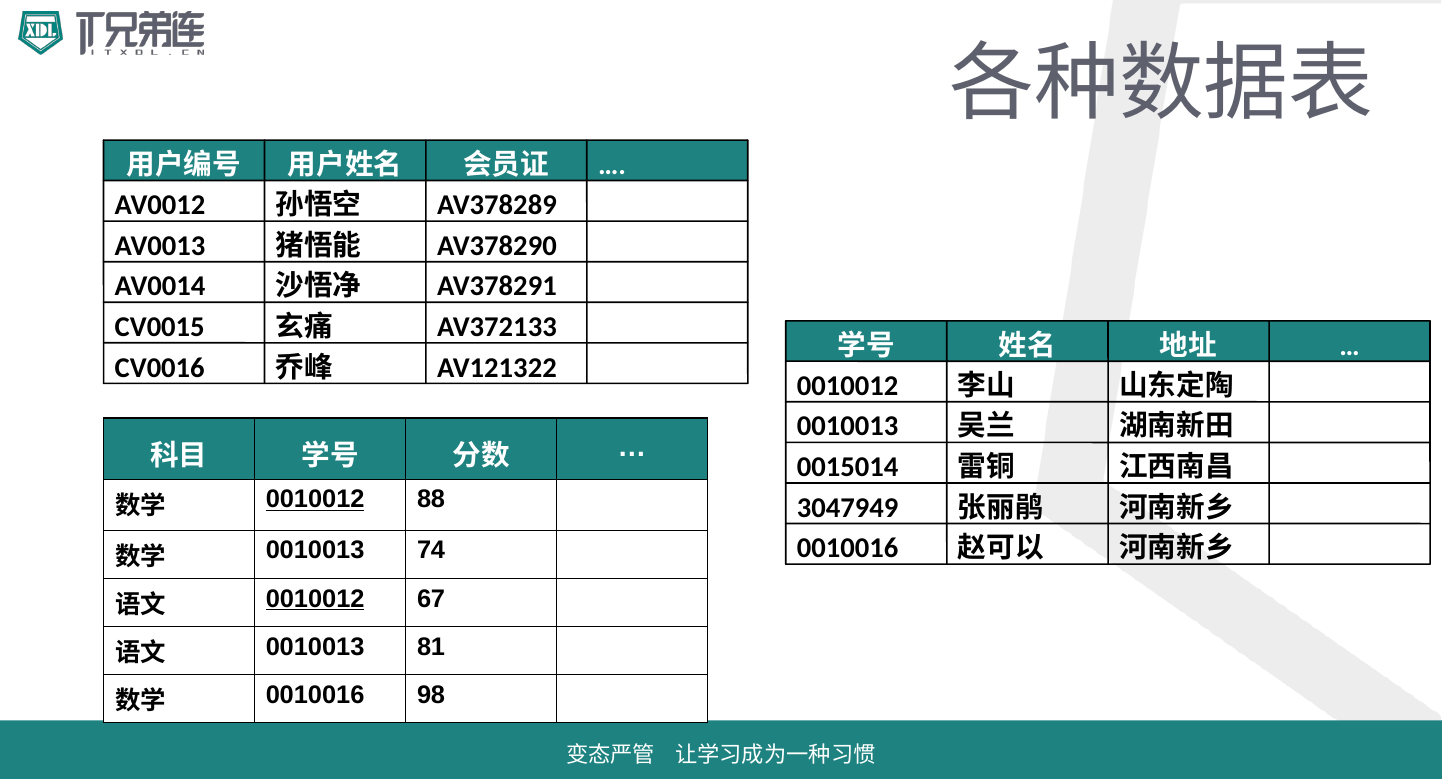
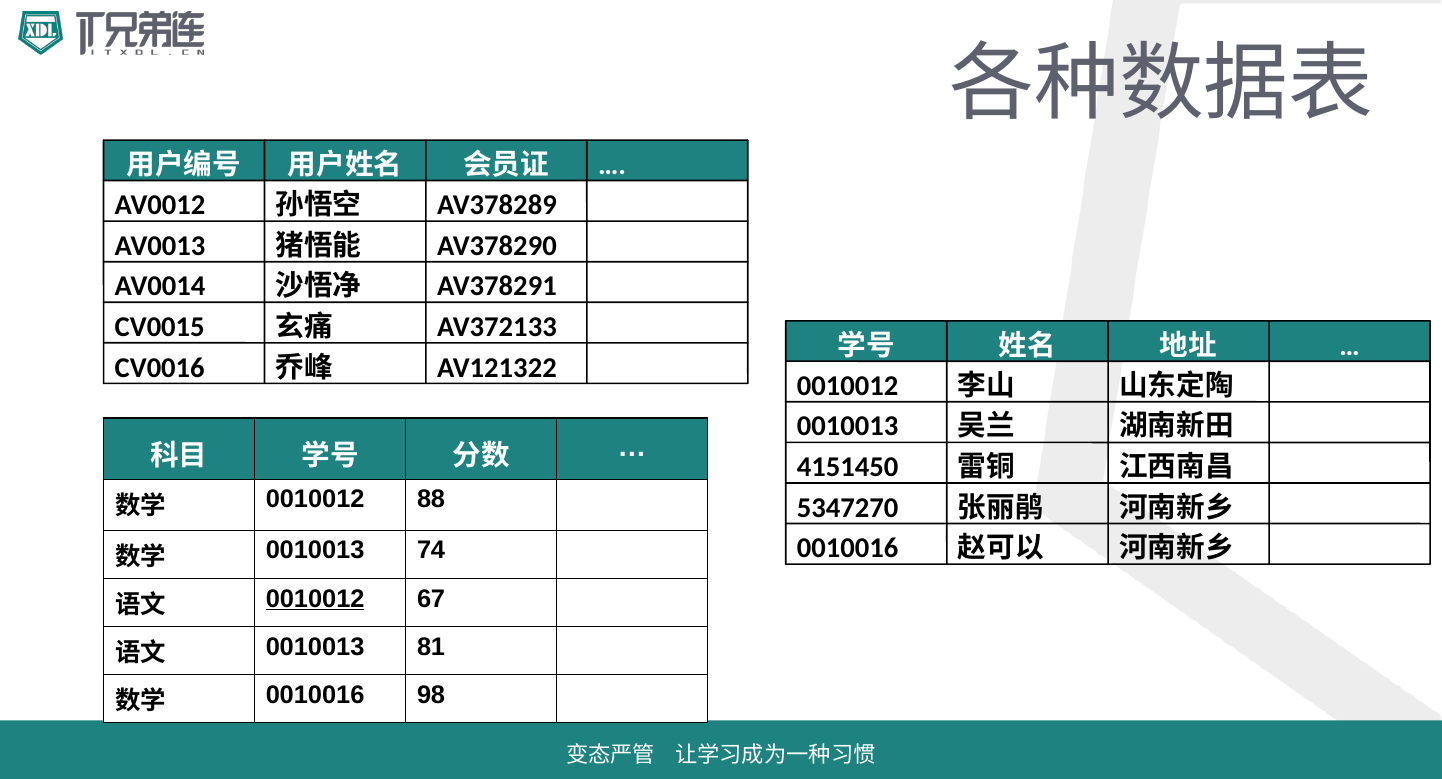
0015014: 0015014 -> 4151450
0010012 at (315, 500) underline: present -> none
3047949: 3047949 -> 5347270
